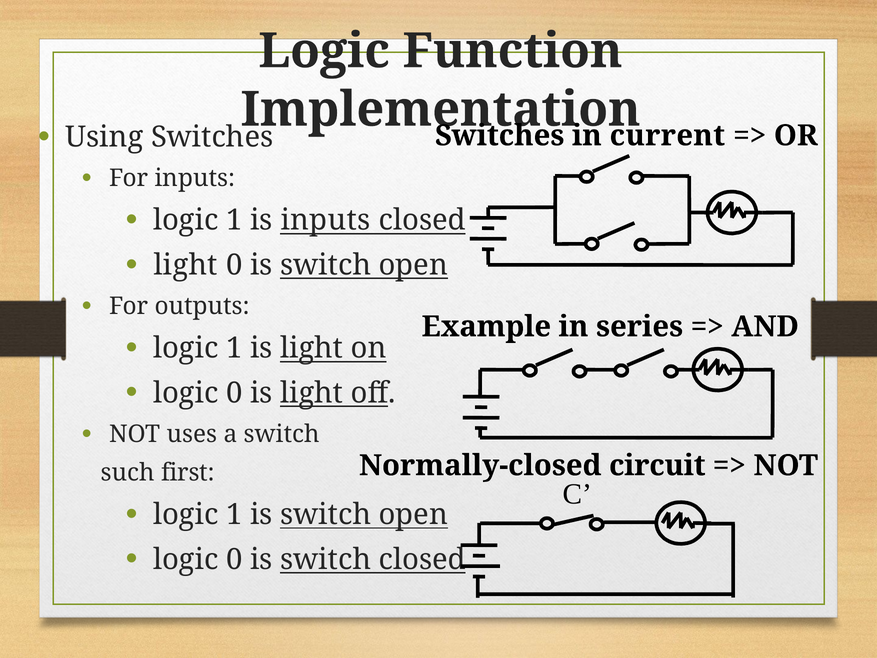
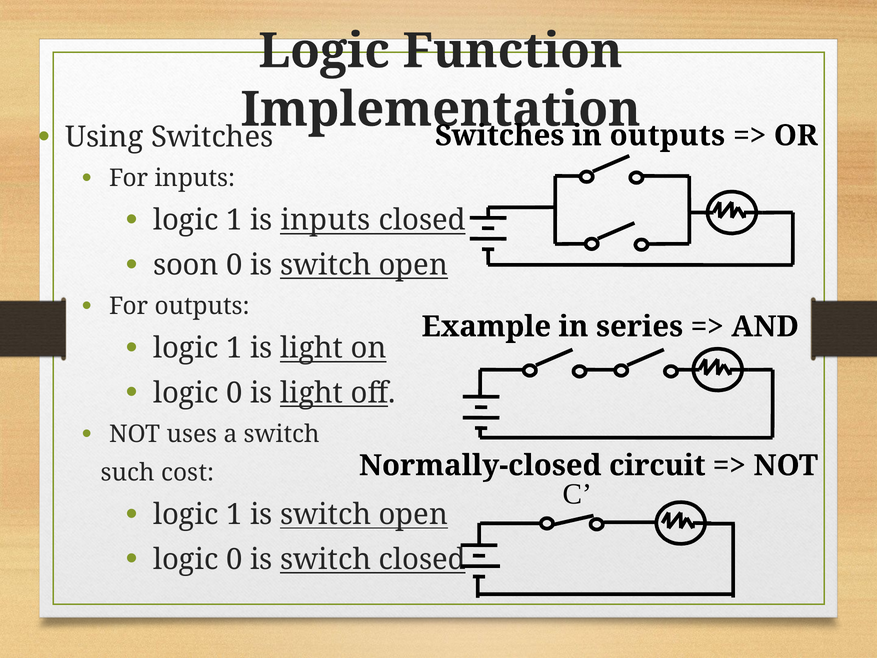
current at (667, 136): current -> outputs
light at (186, 265): light -> soon
first: first -> cost
